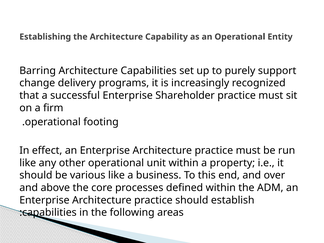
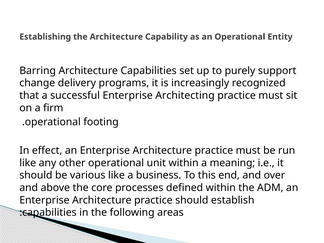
Shareholder: Shareholder -> Architecting
property: property -> meaning
